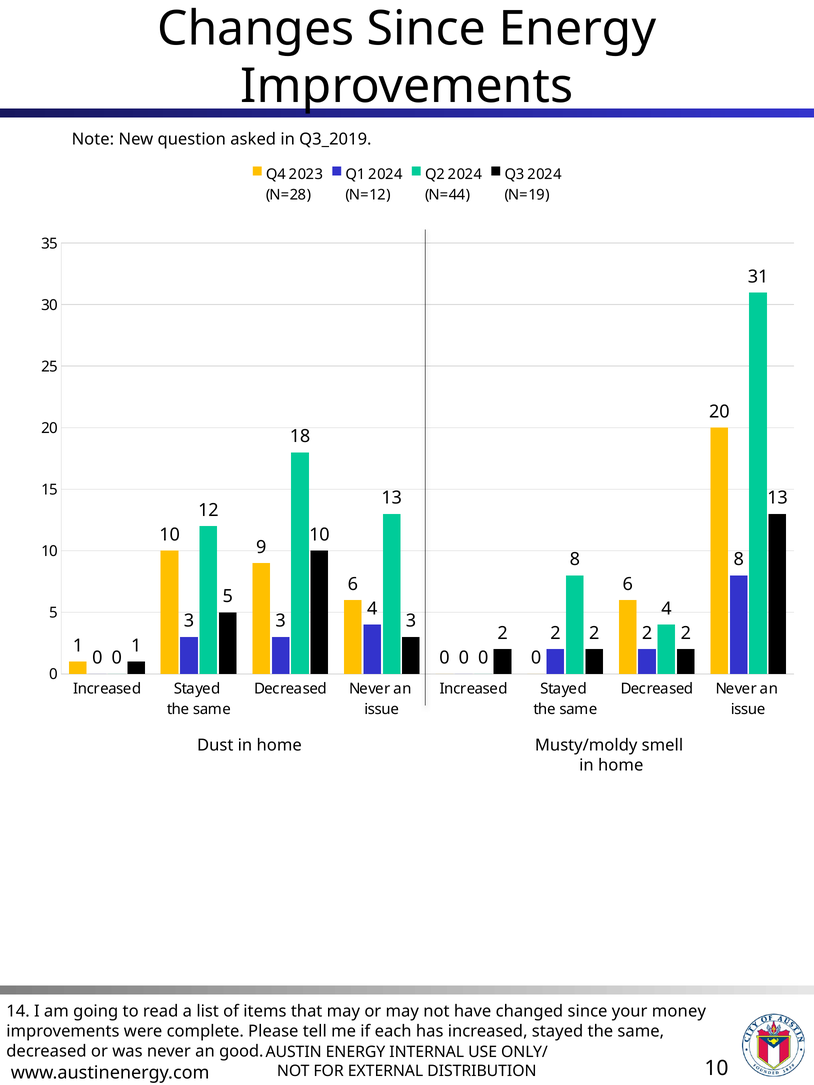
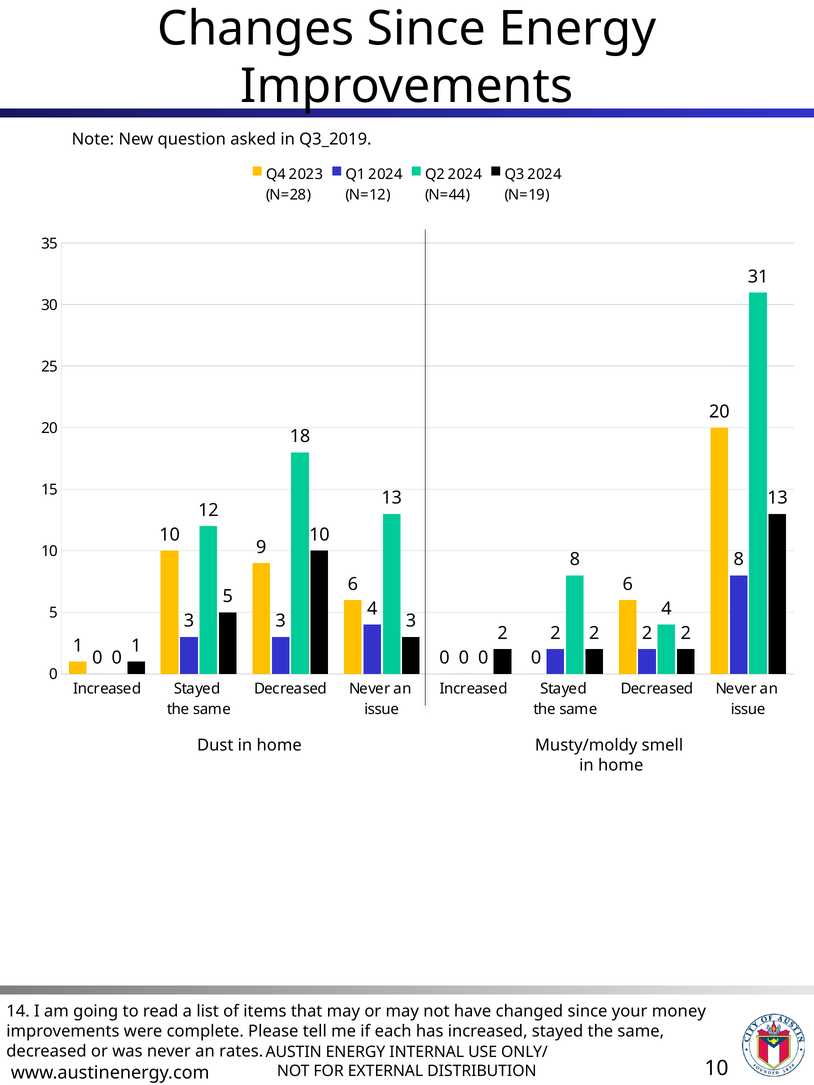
good: good -> rates
